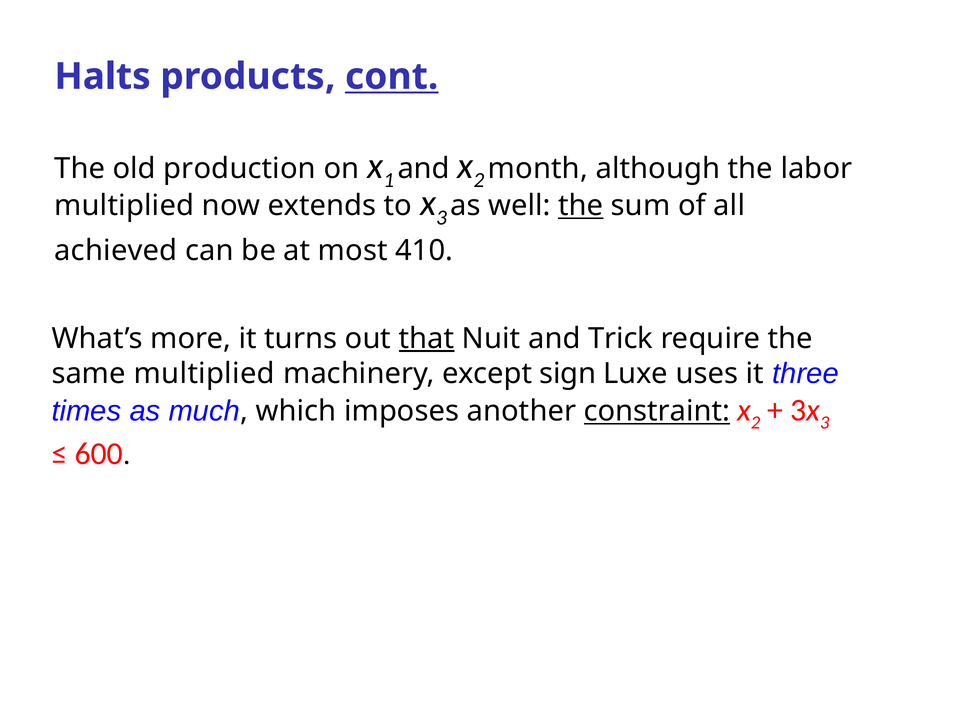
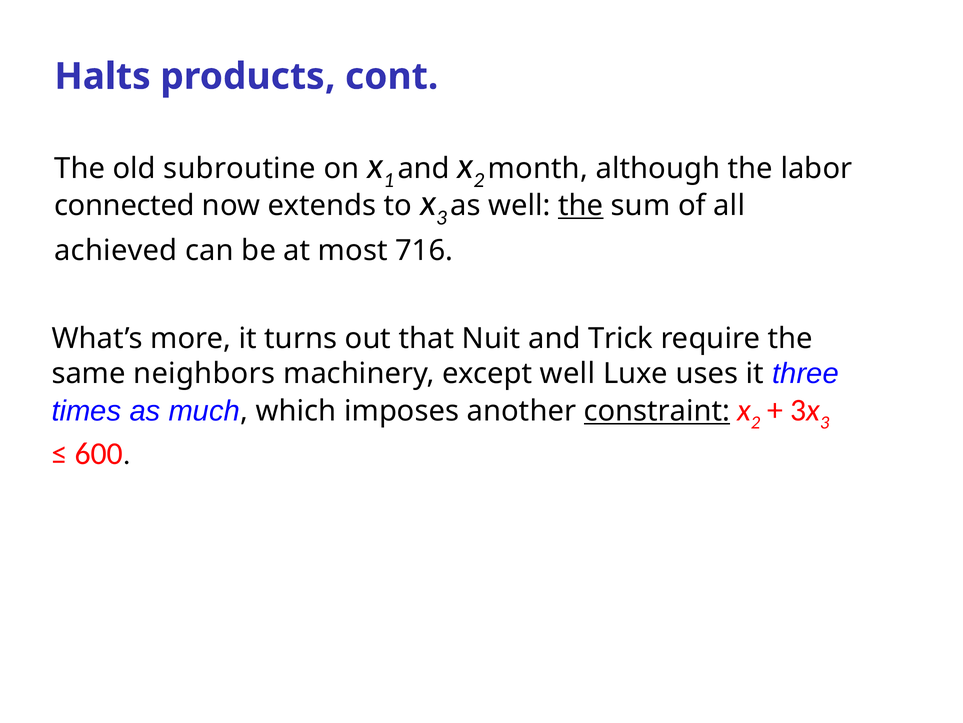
cont underline: present -> none
production: production -> subroutine
multiplied at (124, 206): multiplied -> connected
410: 410 -> 716
that underline: present -> none
same multiplied: multiplied -> neighbors
except sign: sign -> well
